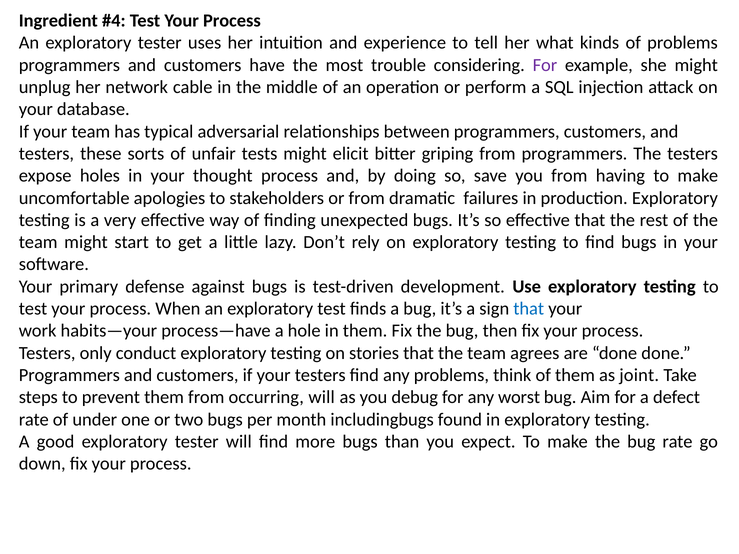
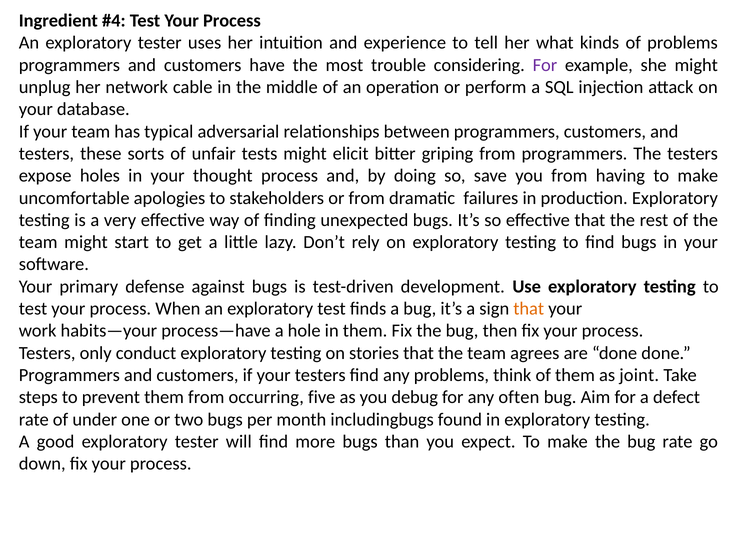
that at (529, 309) colour: blue -> orange
occurring will: will -> five
worst: worst -> often
